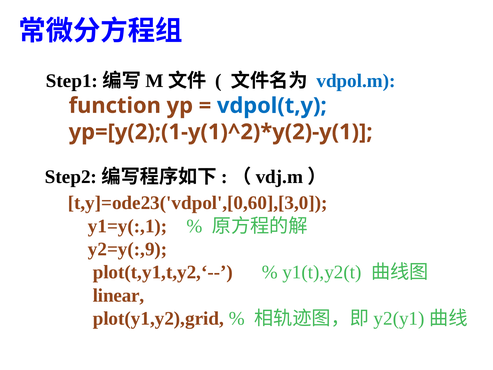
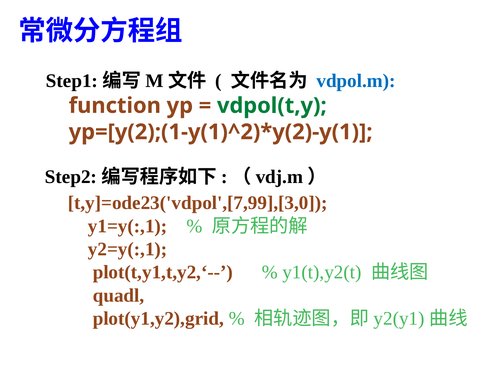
vdpol(t,y colour: blue -> green
t,y]=ode23('vdpol',[0,60],[3,0: t,y]=ode23('vdpol',[0,60],[3,0 -> t,y]=ode23('vdpol',[7,99],[3,0
y2=y(:,9: y2=y(:,9 -> y2=y(:,1
linear: linear -> quadl
